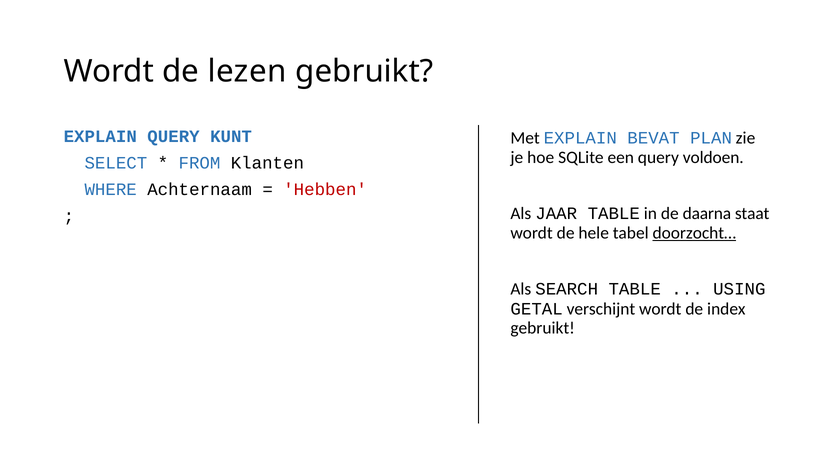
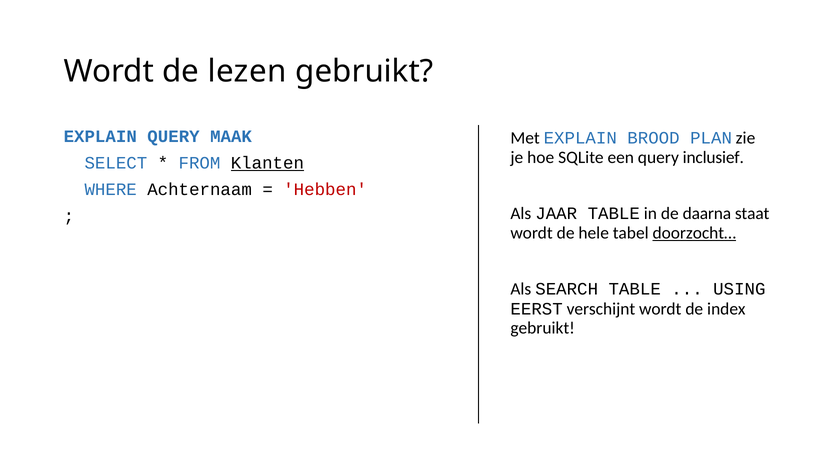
KUNT: KUNT -> MAAK
BEVAT: BEVAT -> BROOD
voldoen: voldoen -> inclusief
Klanten underline: none -> present
GETAL: GETAL -> EERST
